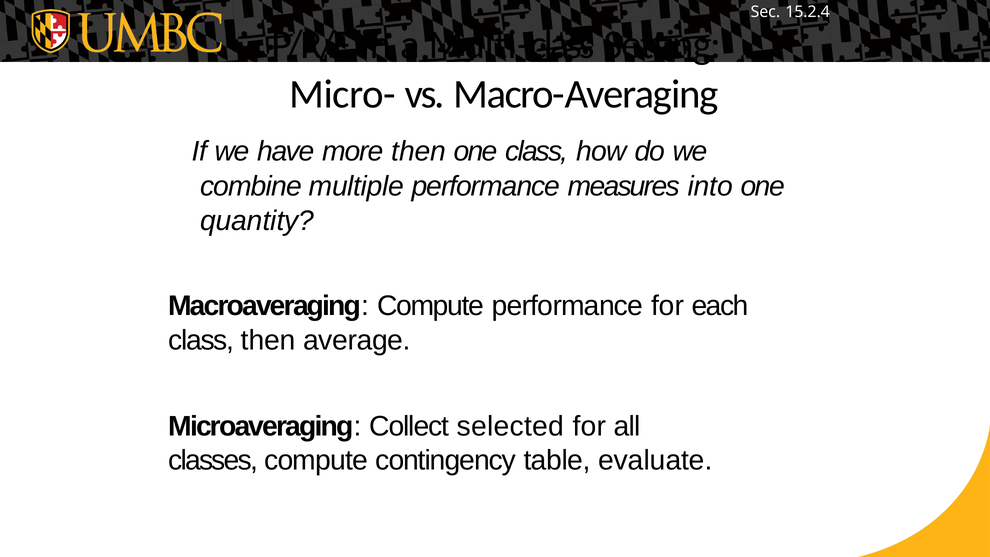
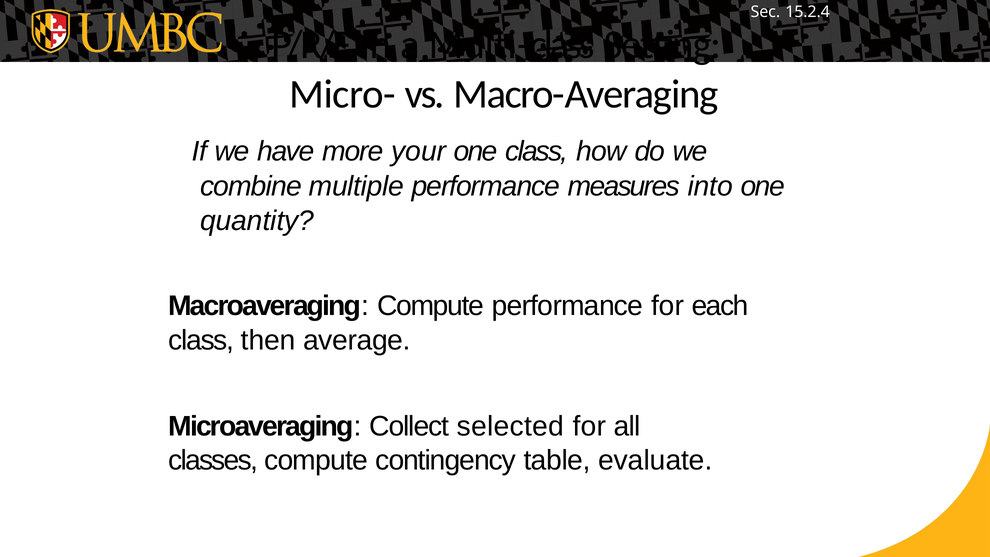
more then: then -> your
